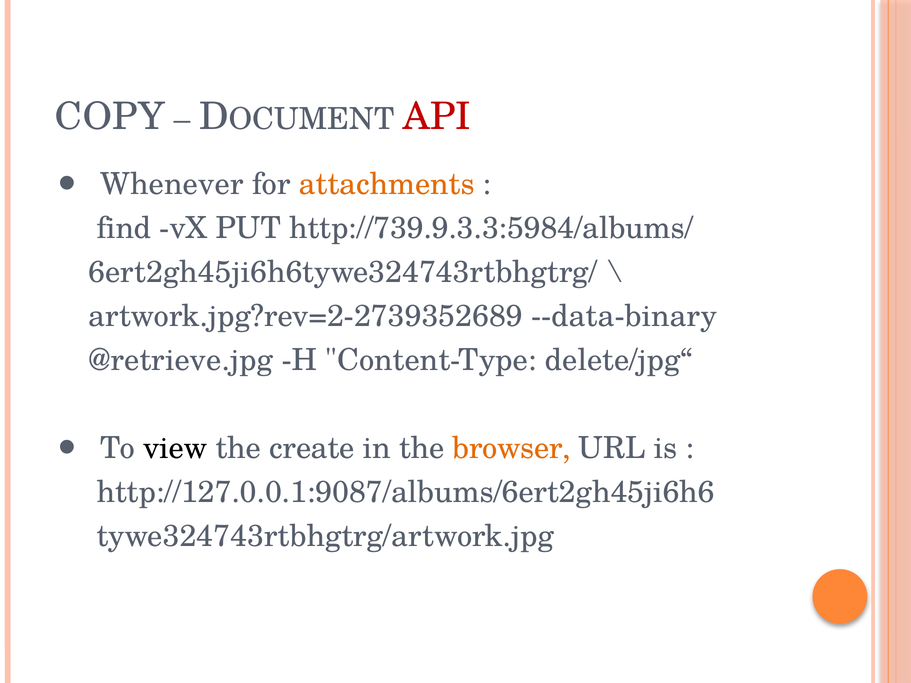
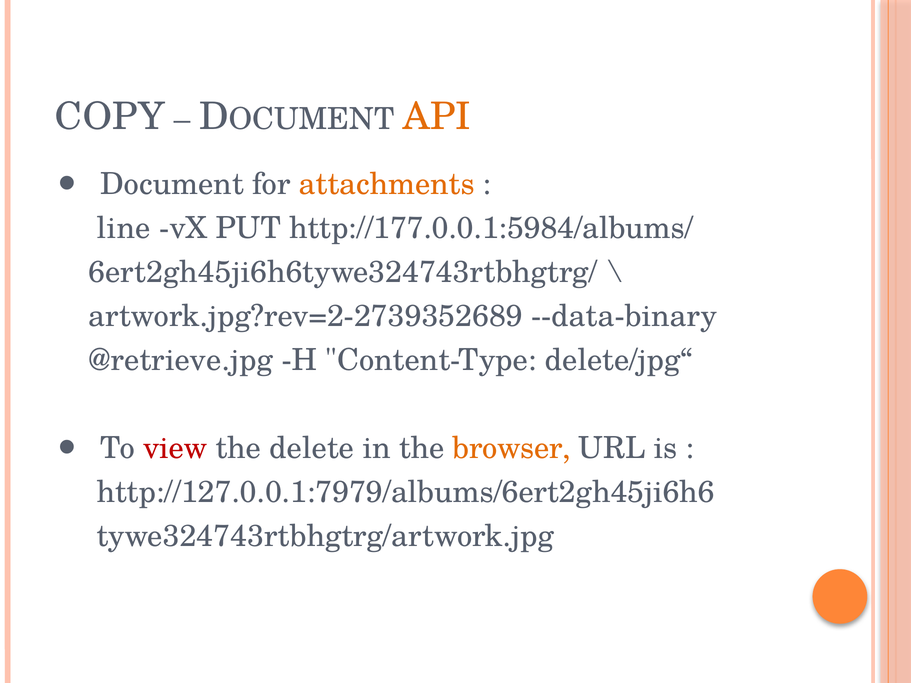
API colour: red -> orange
Whenever: Whenever -> Document
find: find -> line
http://739.9.3.3:5984/albums/: http://739.9.3.3:5984/albums/ -> http://177.0.0.1:5984/albums/
view colour: black -> red
create: create -> delete
http://127.0.0.1:9087/albums/6ert2gh45ji6h6: http://127.0.0.1:9087/albums/6ert2gh45ji6h6 -> http://127.0.0.1:7979/albums/6ert2gh45ji6h6
